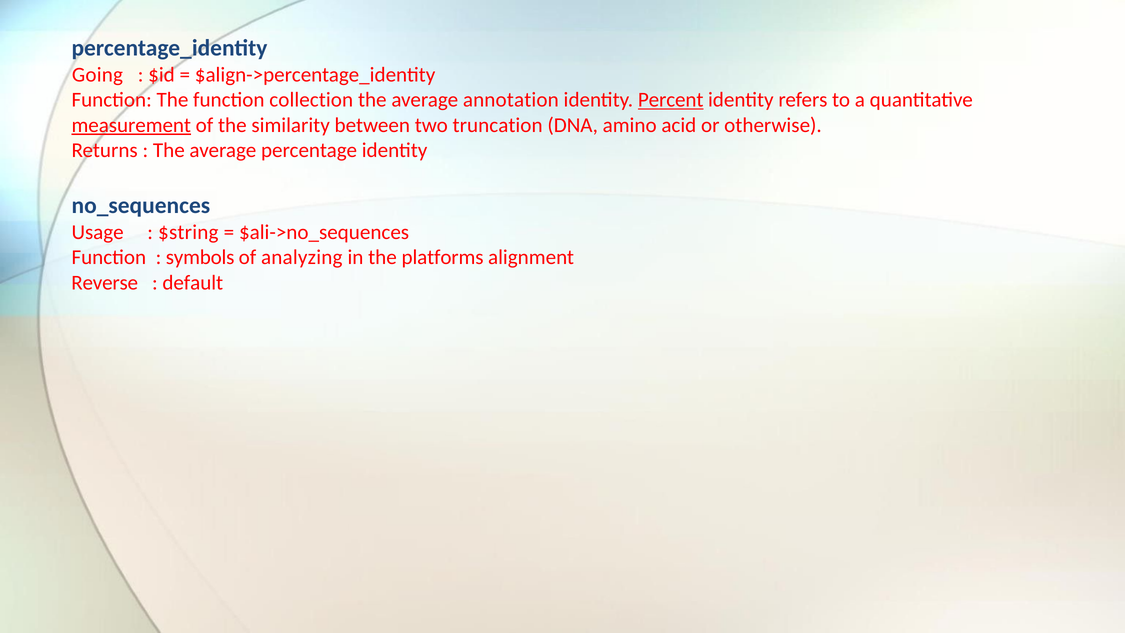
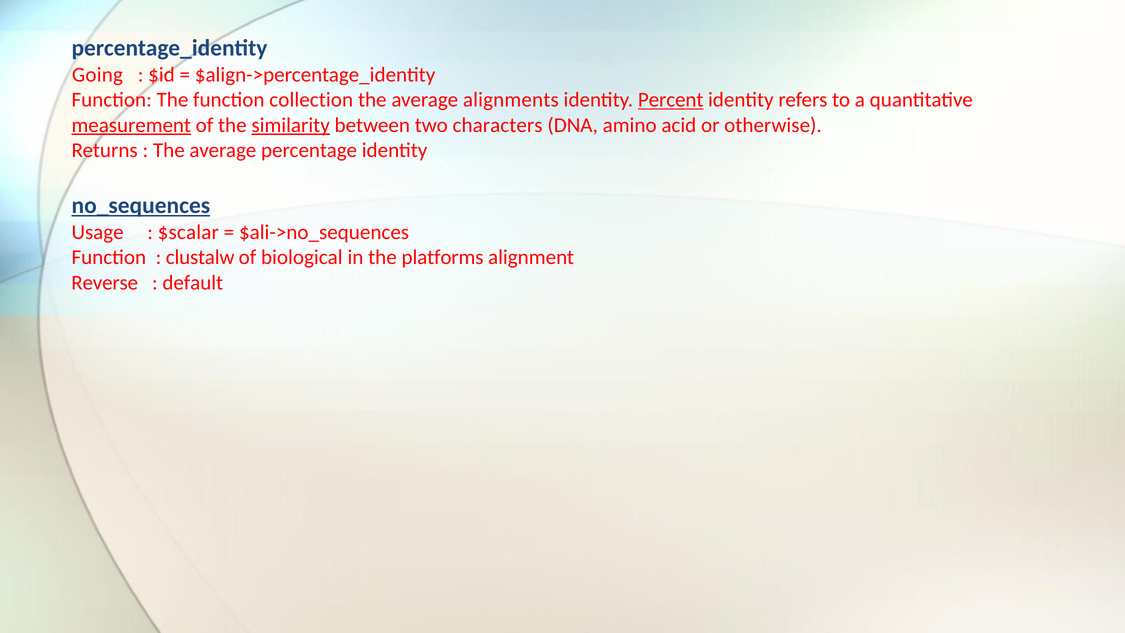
annotation: annotation -> alignments
similarity underline: none -> present
truncation: truncation -> characters
no_sequences underline: none -> present
$string: $string -> $scalar
symbols: symbols -> clustalw
analyzing: analyzing -> biological
